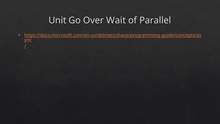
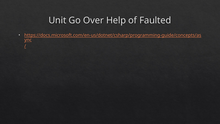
Wait: Wait -> Help
Parallel: Parallel -> Faulted
